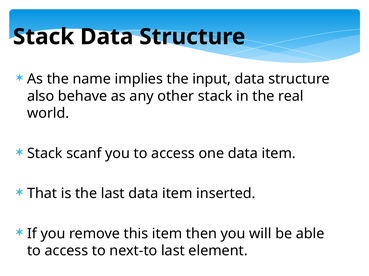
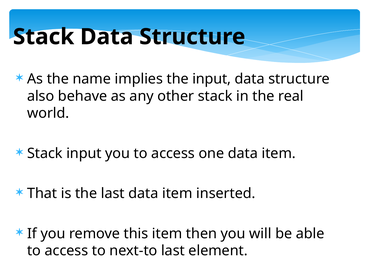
Stack scanf: scanf -> input
